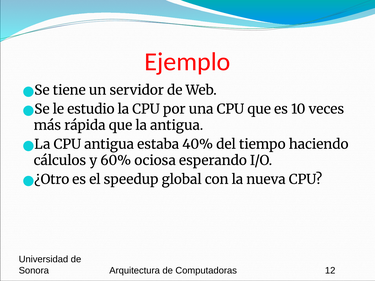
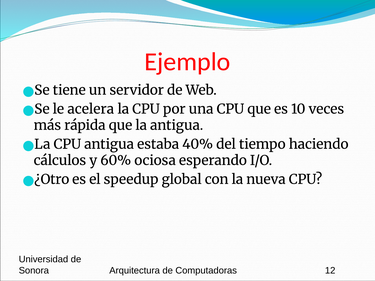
estudio: estudio -> acelera
